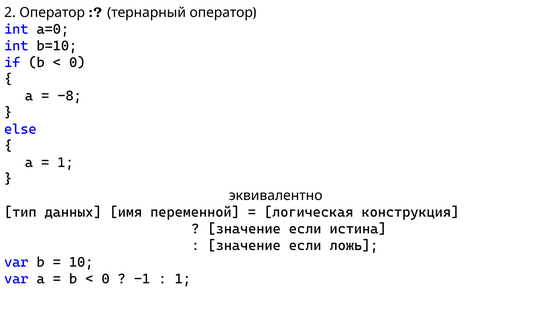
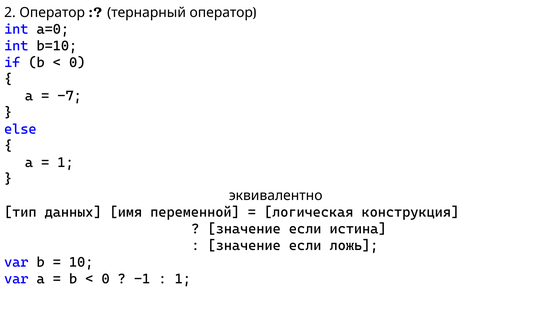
-8: -8 -> -7
